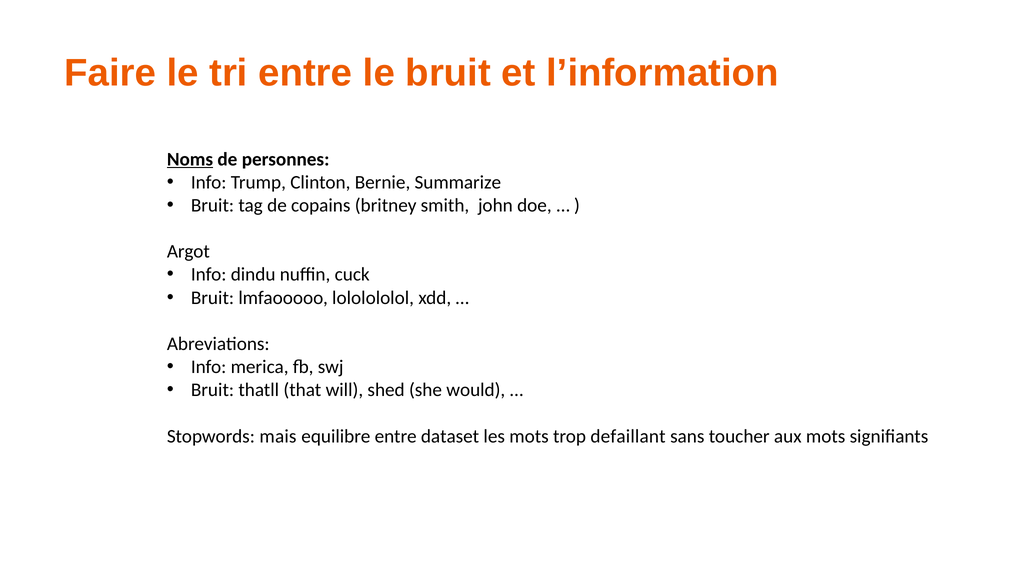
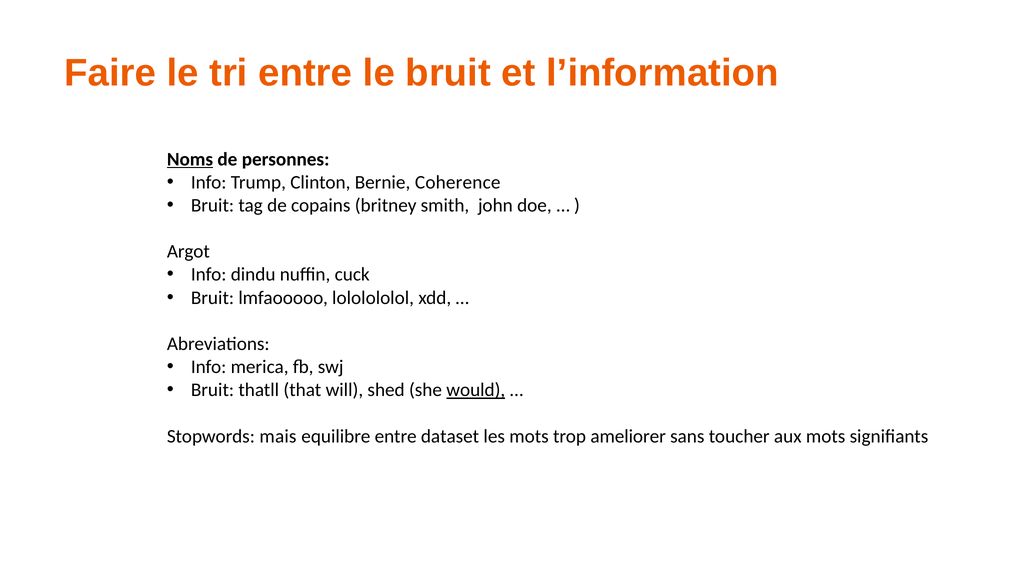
Summarize: Summarize -> Coherence
would underline: none -> present
defaillant: defaillant -> ameliorer
